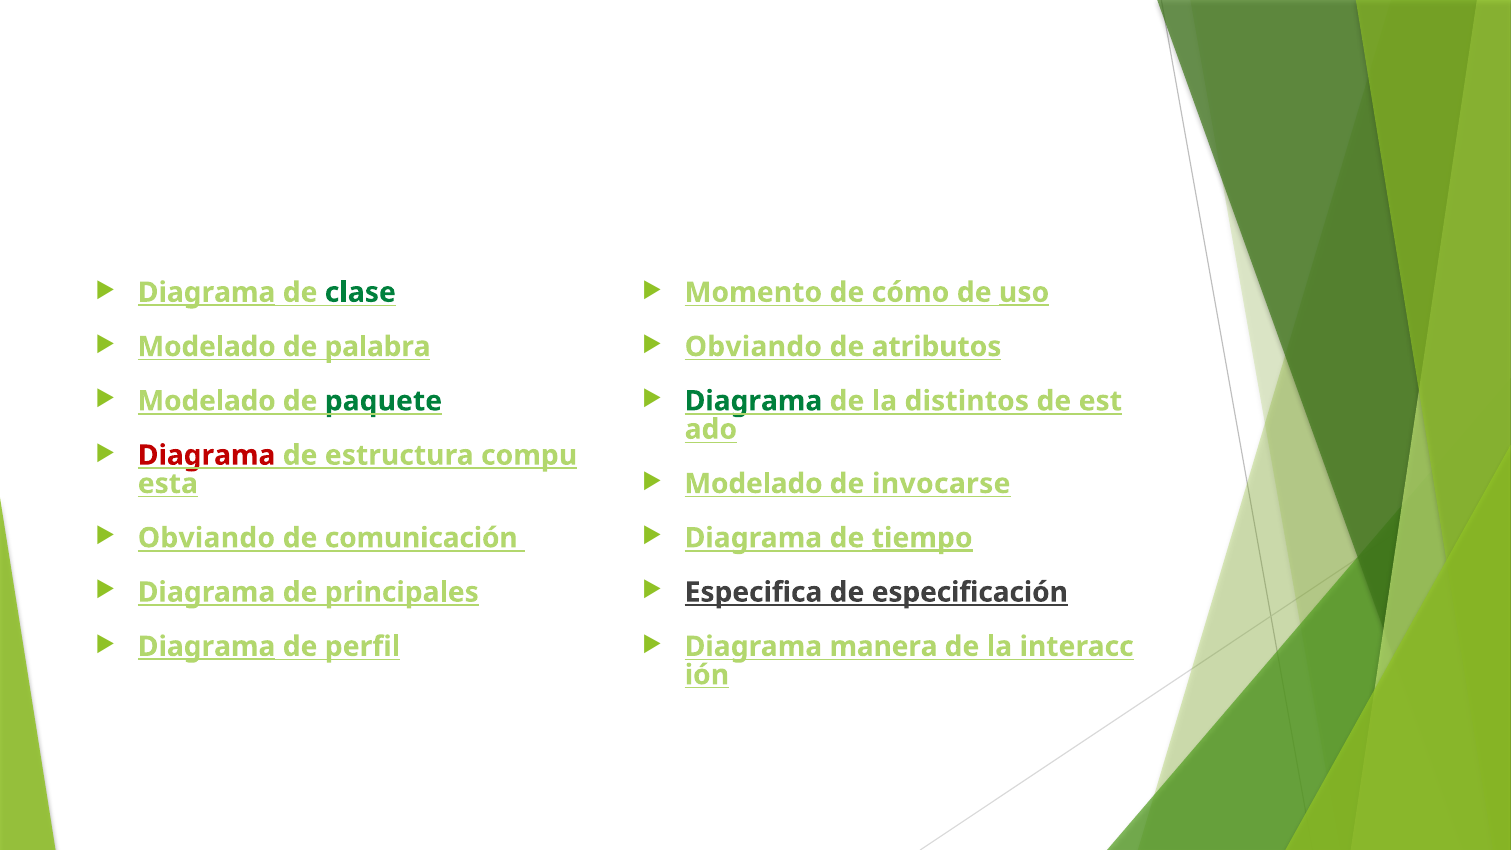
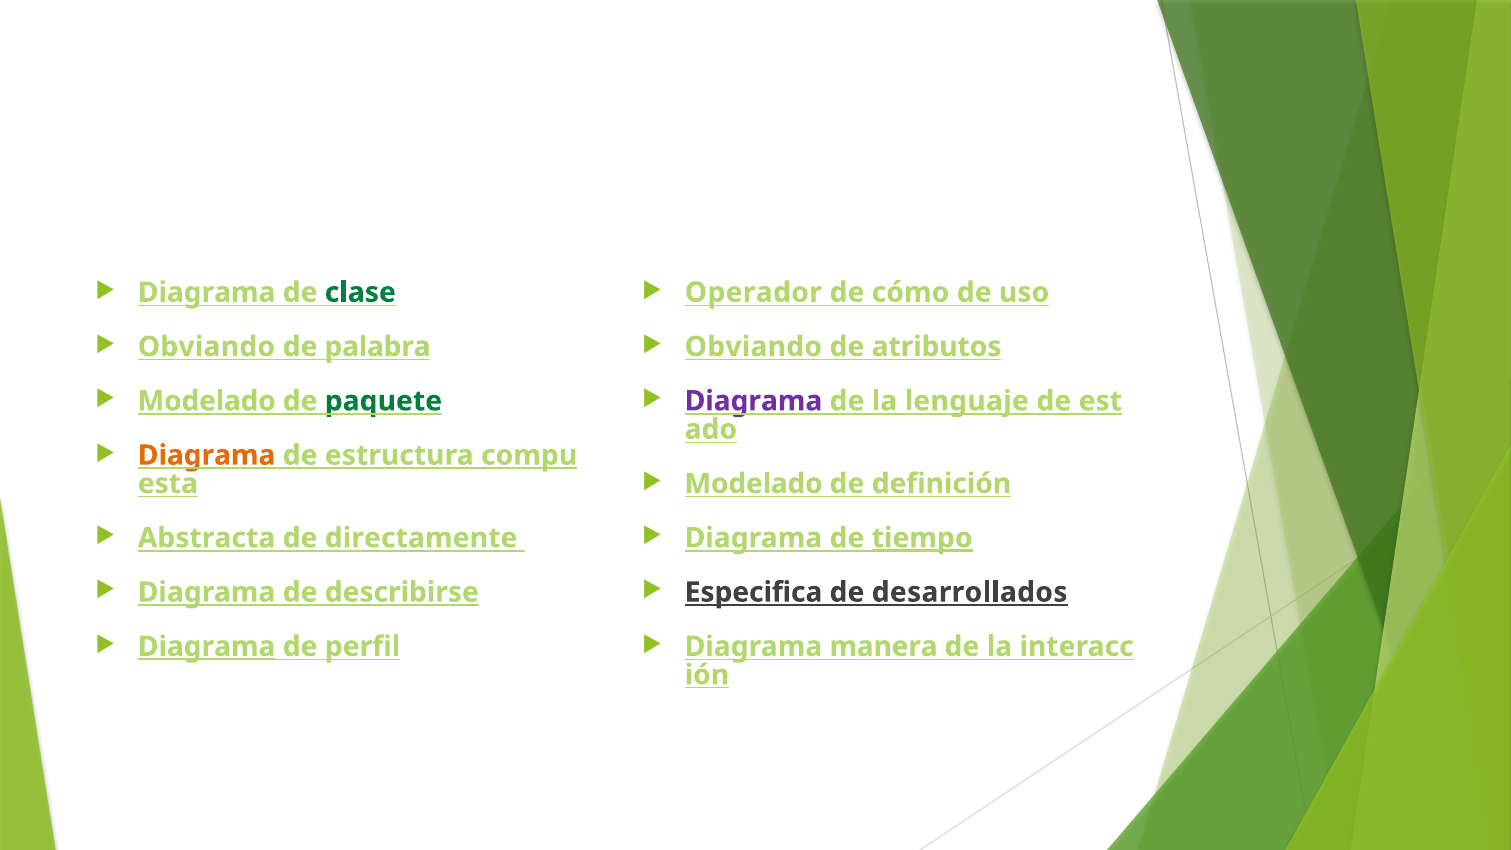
Diagrama at (207, 292) underline: present -> none
Momento: Momento -> Operador
uso underline: present -> none
Modelado at (207, 347): Modelado -> Obviando
Diagrama at (753, 401) colour: green -> purple
distintos: distintos -> lenguaje
Diagrama at (207, 455) colour: red -> orange
invocarse: invocarse -> definición
Obviando at (206, 538): Obviando -> Abstracta
comunicación: comunicación -> directamente
principales: principales -> describirse
especificación: especificación -> desarrollados
